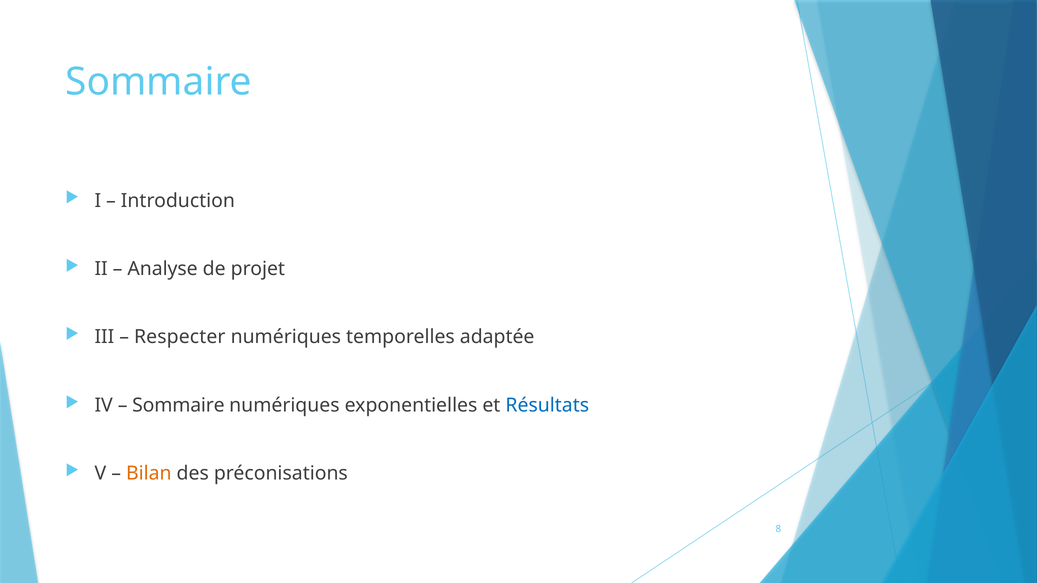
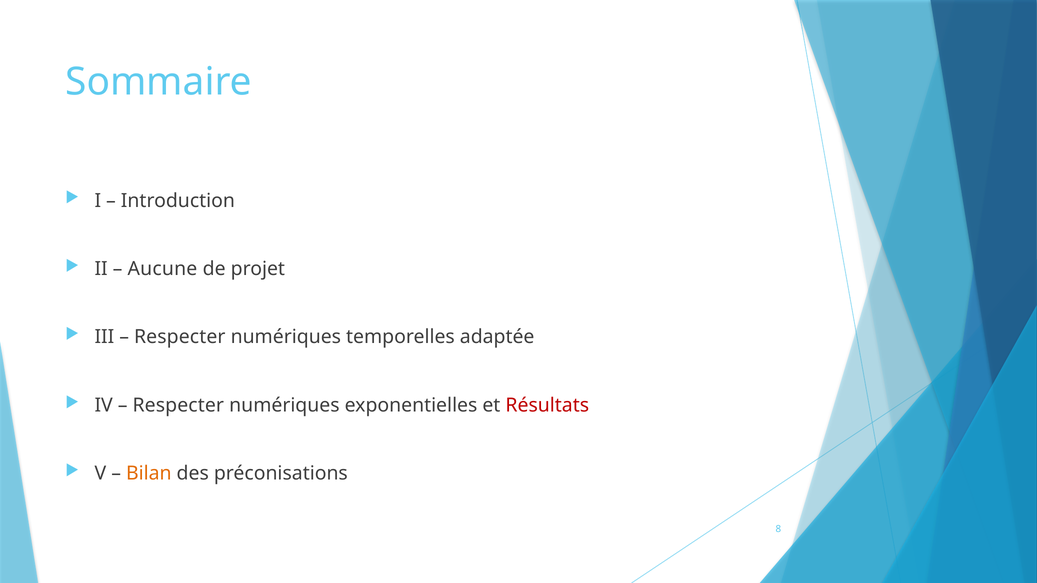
Analyse: Analyse -> Aucune
Sommaire at (178, 406): Sommaire -> Respecter
Résultats colour: blue -> red
